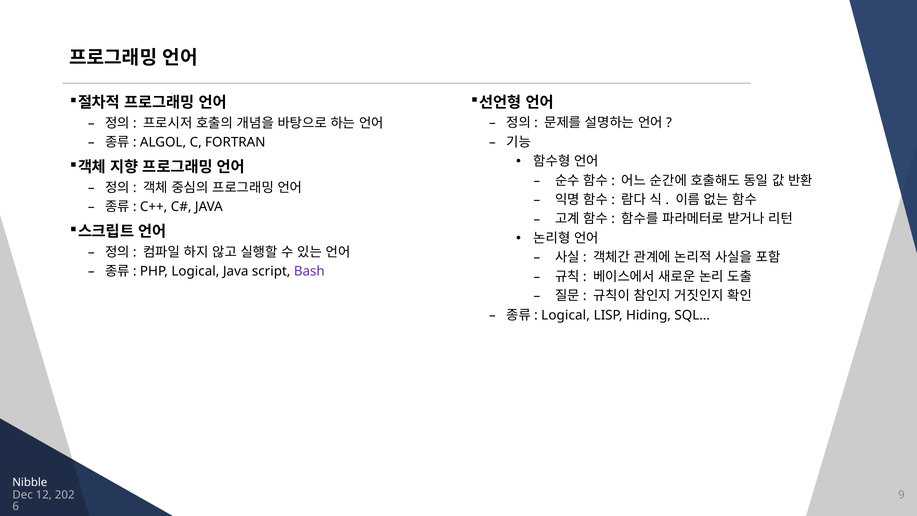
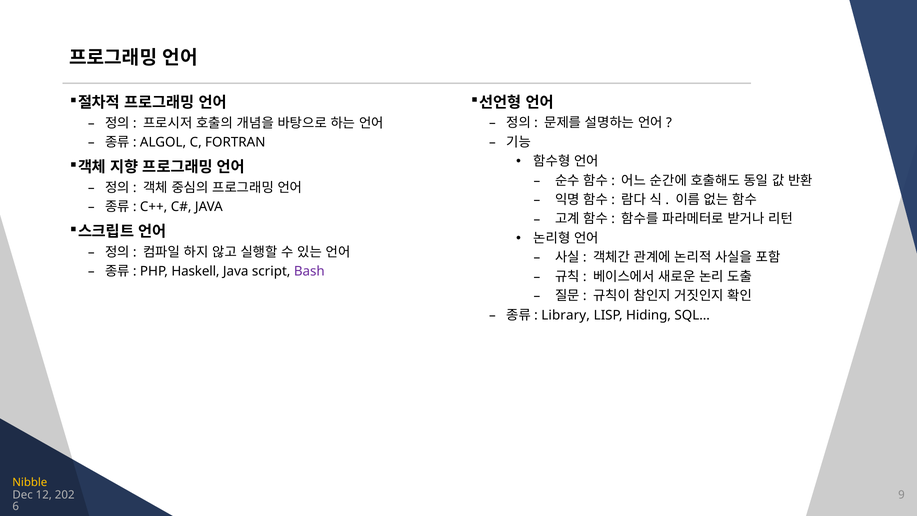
PHP Logical: Logical -> Haskell
Logical at (566, 315): Logical -> Library
Nibble colour: white -> yellow
